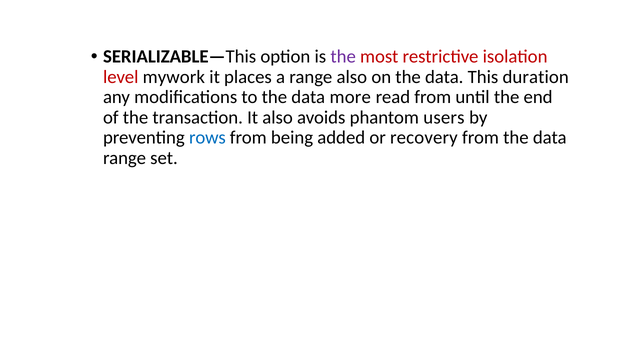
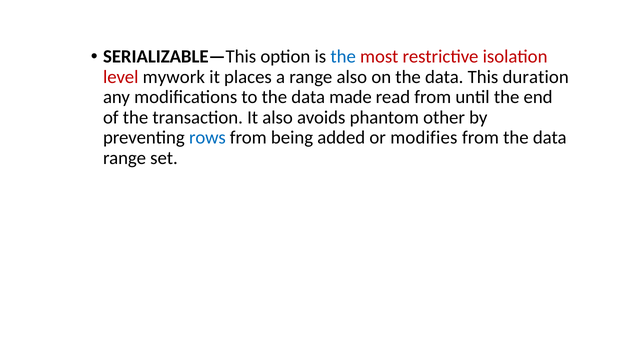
the at (343, 57) colour: purple -> blue
more: more -> made
users: users -> other
recovery: recovery -> modifies
